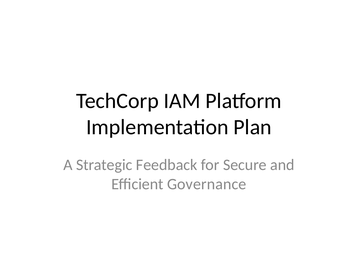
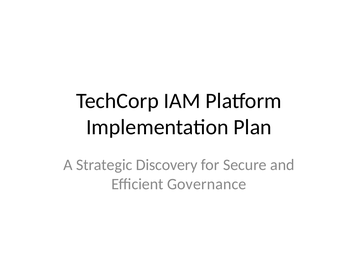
Feedback: Feedback -> Discovery
